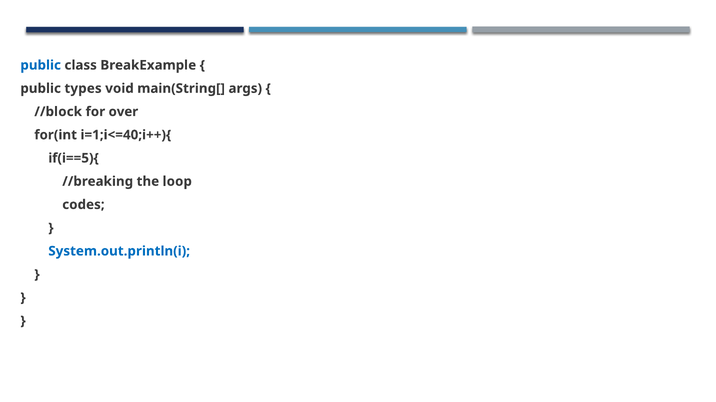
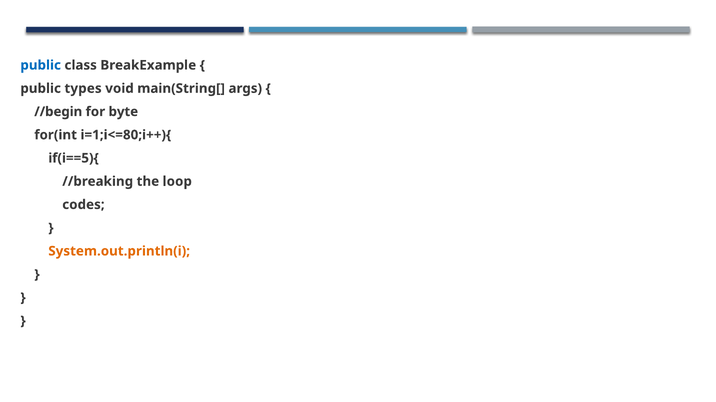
//block: //block -> //begin
over: over -> byte
i=1;i<=40;i++){: i=1;i<=40;i++){ -> i=1;i<=80;i++){
System.out.println(i colour: blue -> orange
